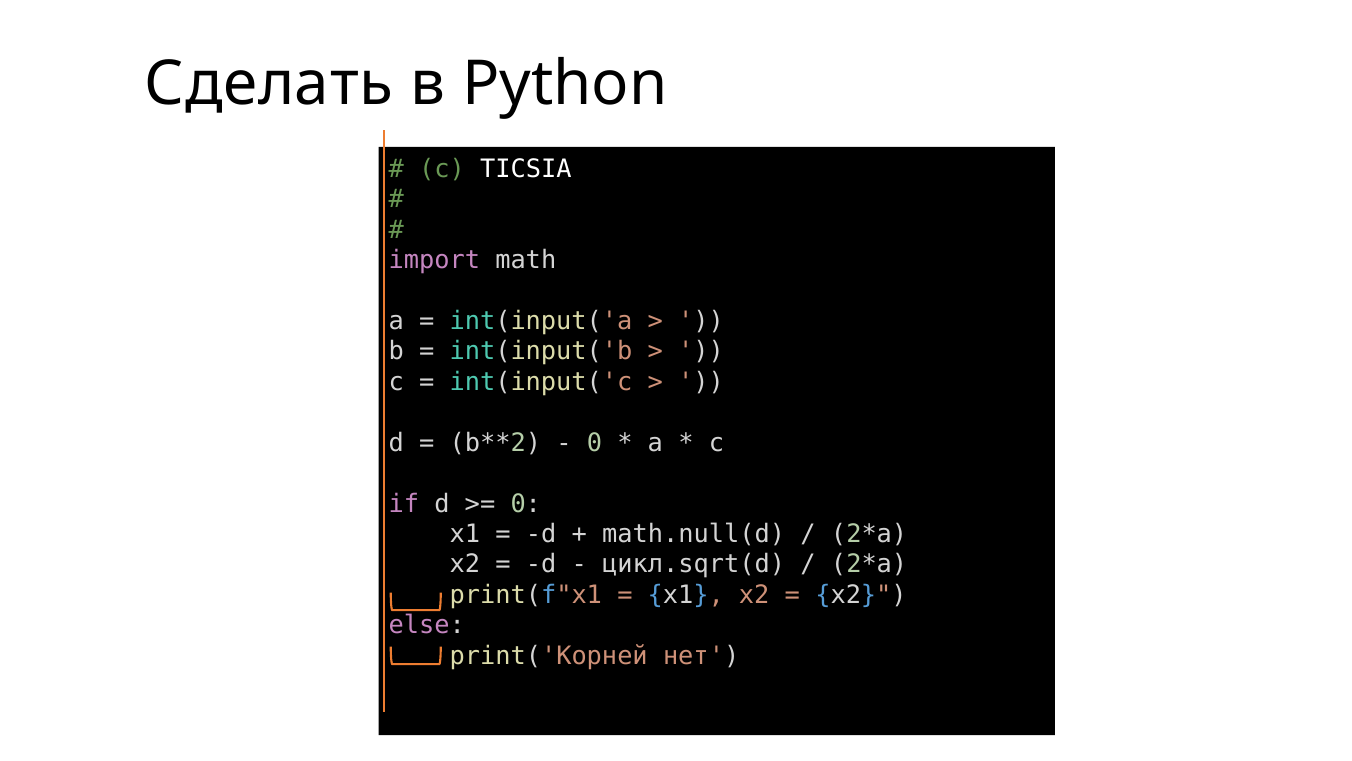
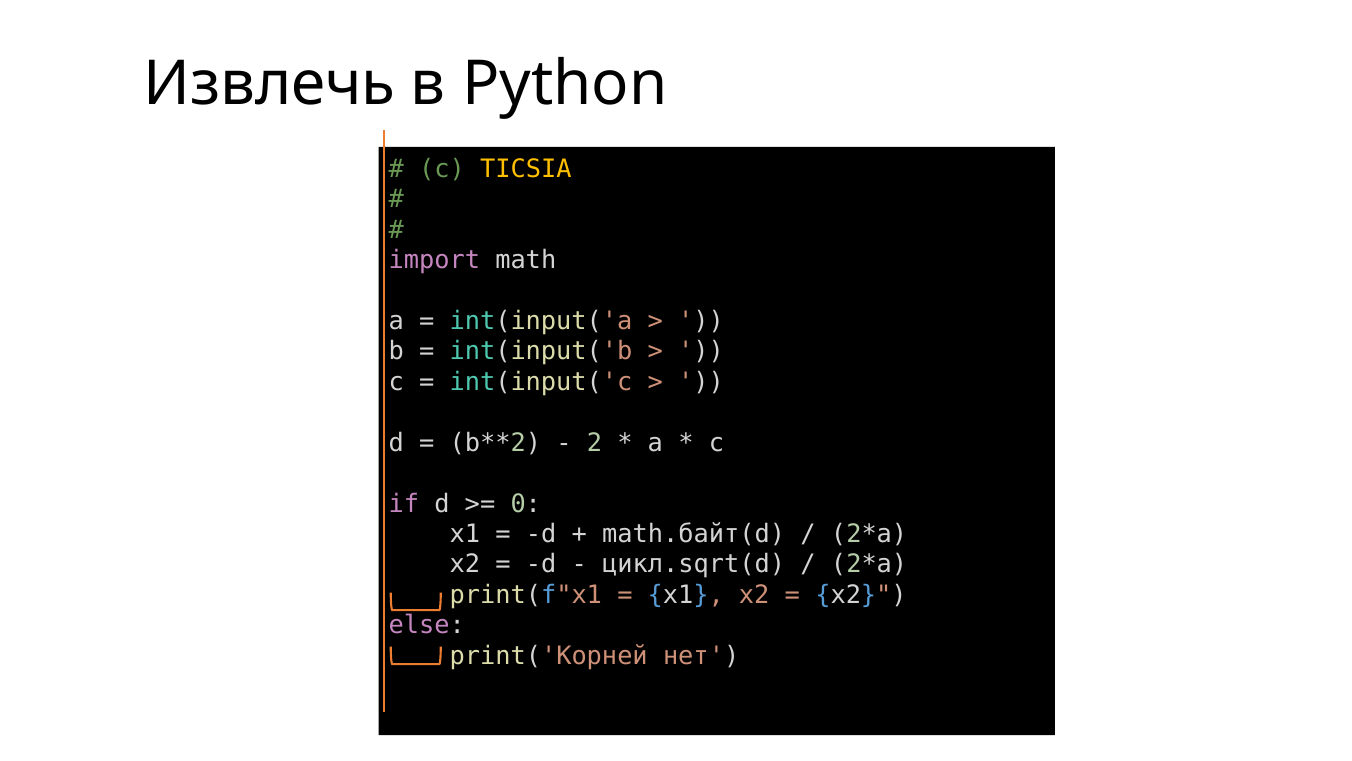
Сделать: Сделать -> Извлечь
TICSIA colour: white -> yellow
0 at (595, 442): 0 -> 2
math.null(d: math.null(d -> math.байт(d
